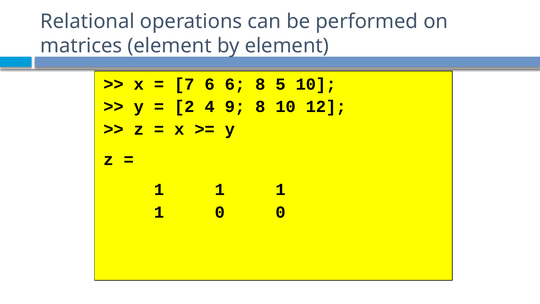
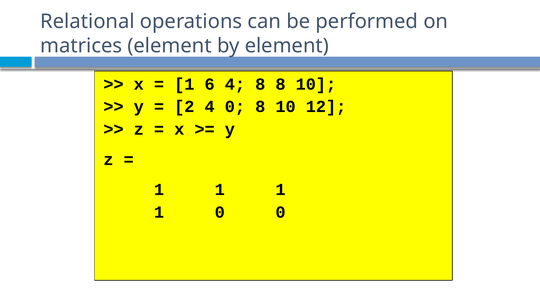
7 at (184, 84): 7 -> 1
6 6: 6 -> 4
8 5: 5 -> 8
4 9: 9 -> 0
